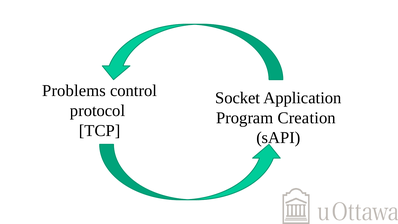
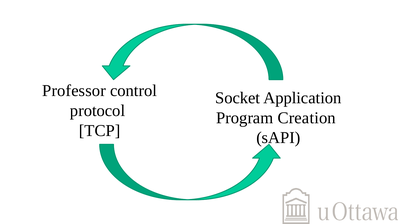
Problems: Problems -> Professor
